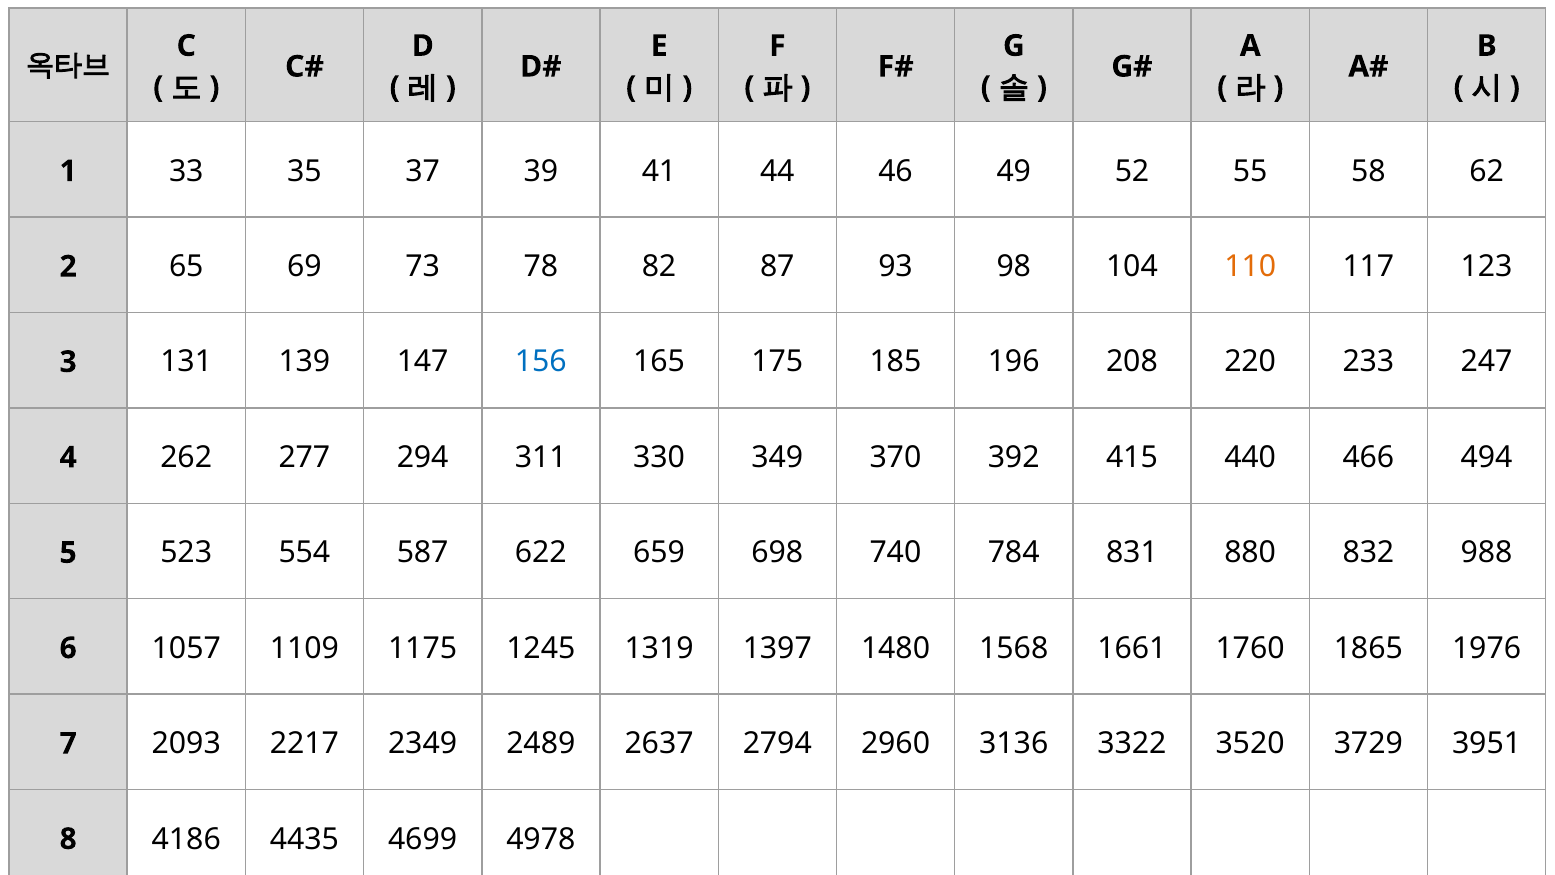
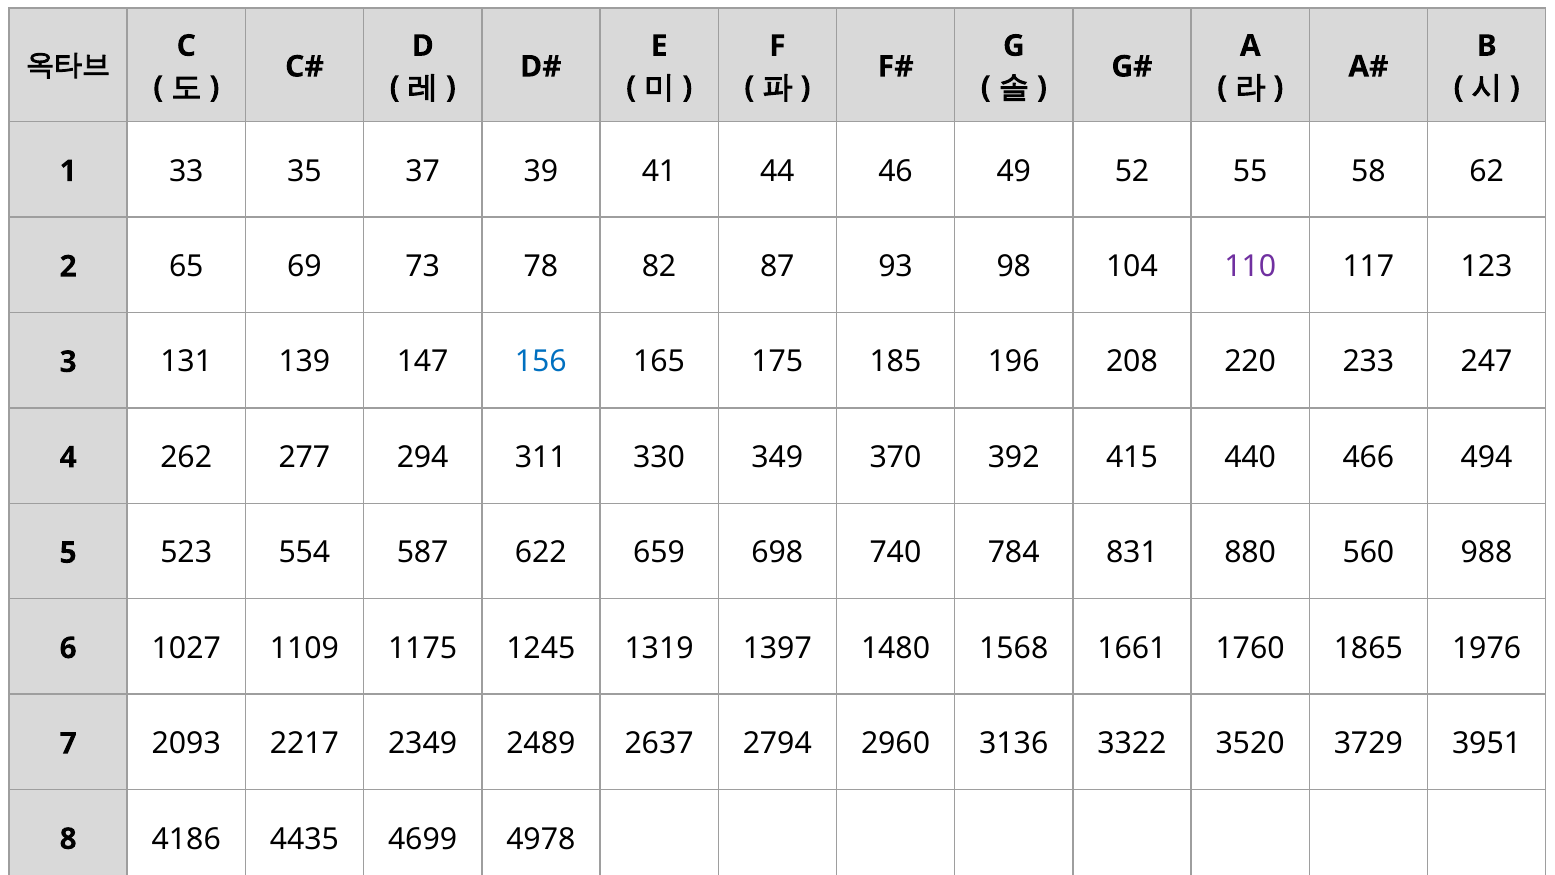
110 colour: orange -> purple
832: 832 -> 560
1057: 1057 -> 1027
